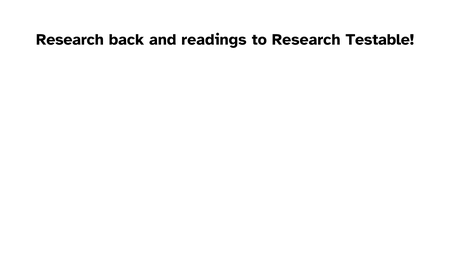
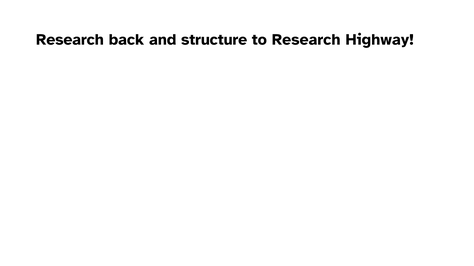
readings: readings -> structure
Testable: Testable -> Highway
